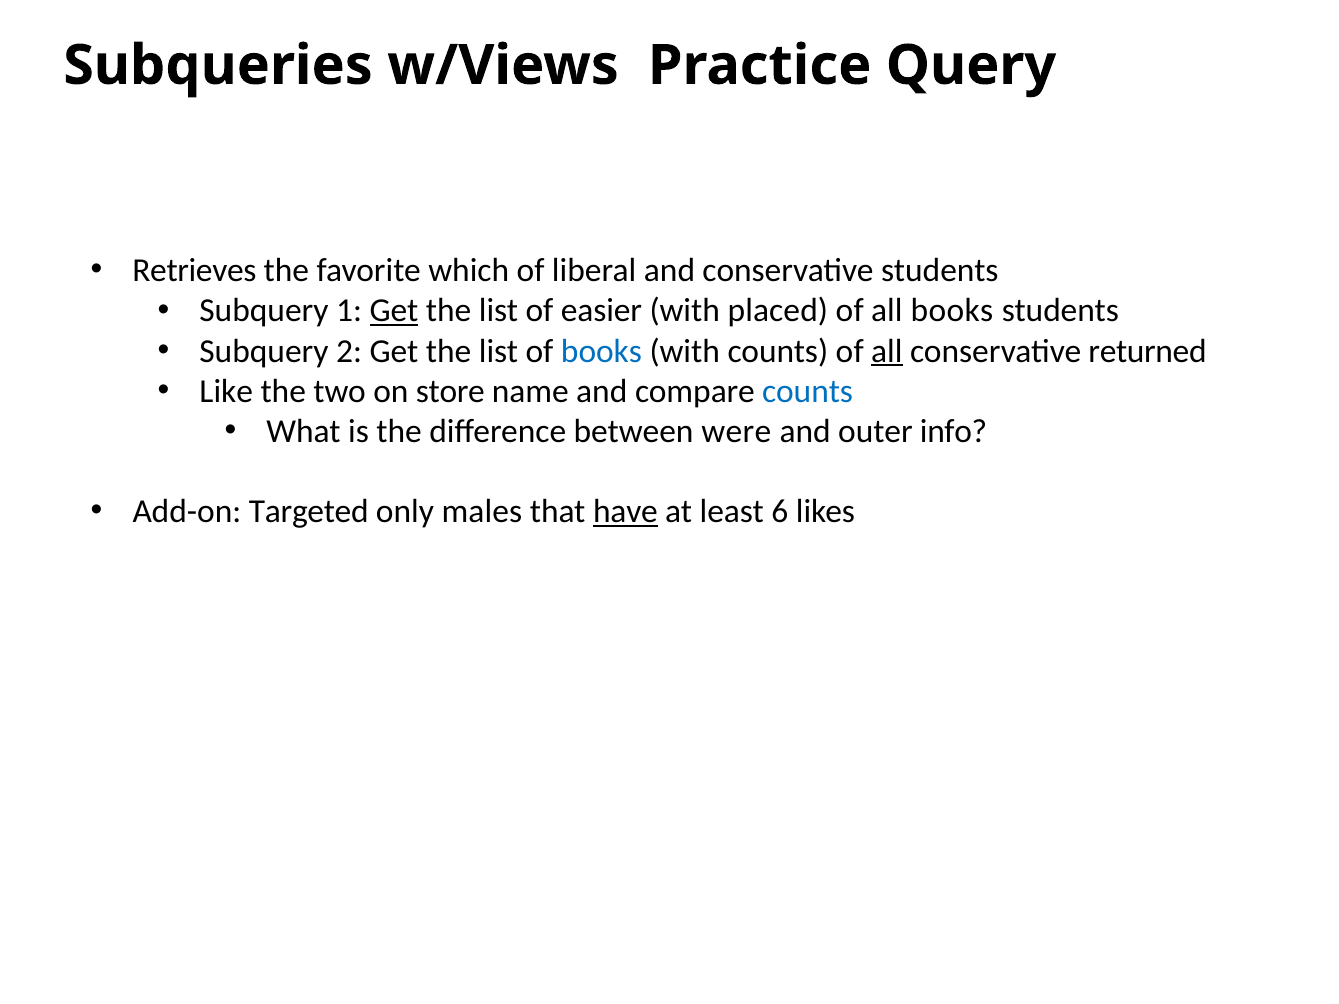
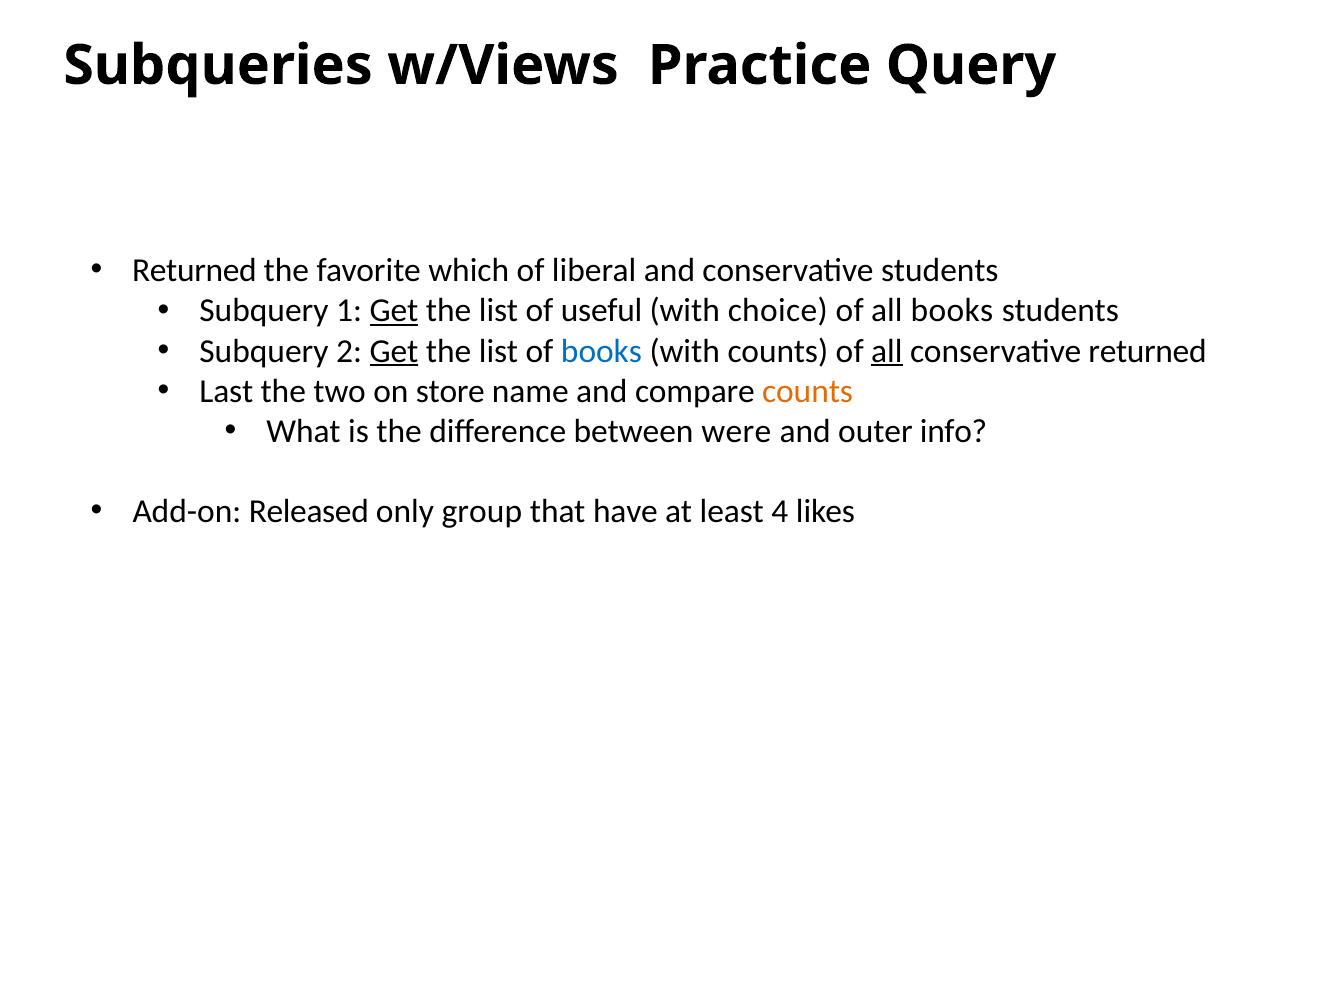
Retrieves at (194, 271): Retrieves -> Returned
easier: easier -> useful
placed: placed -> choice
Get at (394, 351) underline: none -> present
Like: Like -> Last
counts at (808, 391) colour: blue -> orange
Targeted: Targeted -> Released
males: males -> group
have underline: present -> none
6: 6 -> 4
